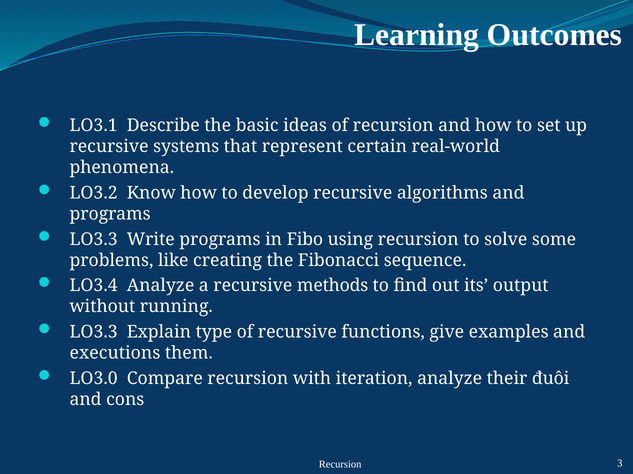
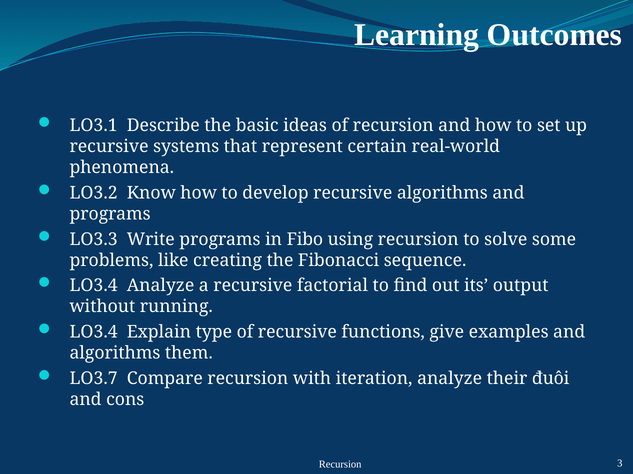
methods: methods -> factorial
LO3.3 at (94, 332): LO3.3 -> LO3.4
executions at (115, 354): executions -> algorithms
LO3.0: LO3.0 -> LO3.7
